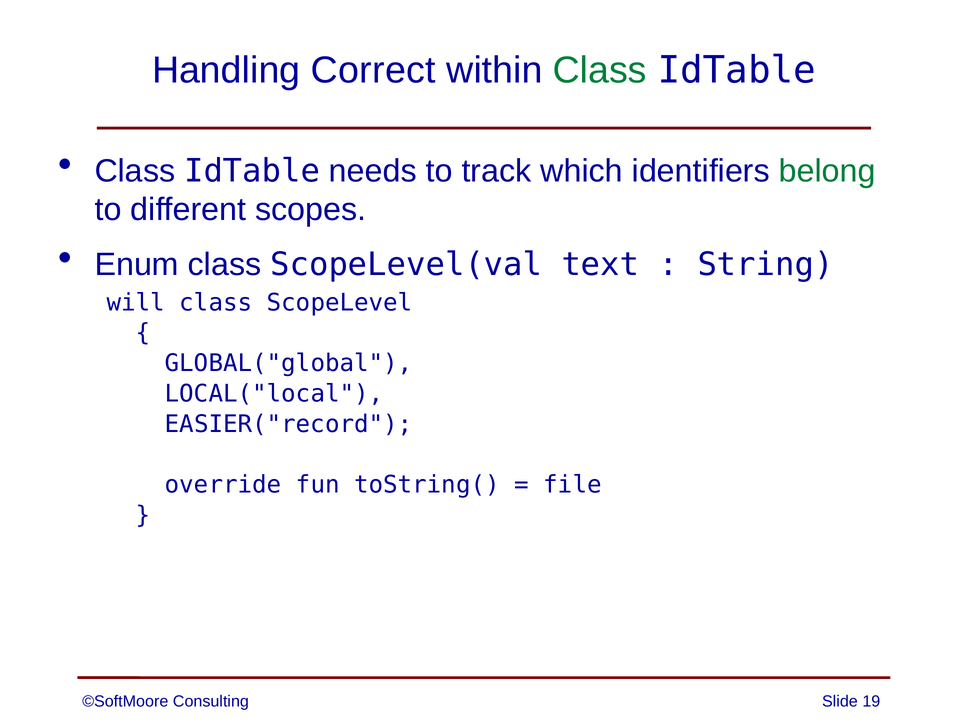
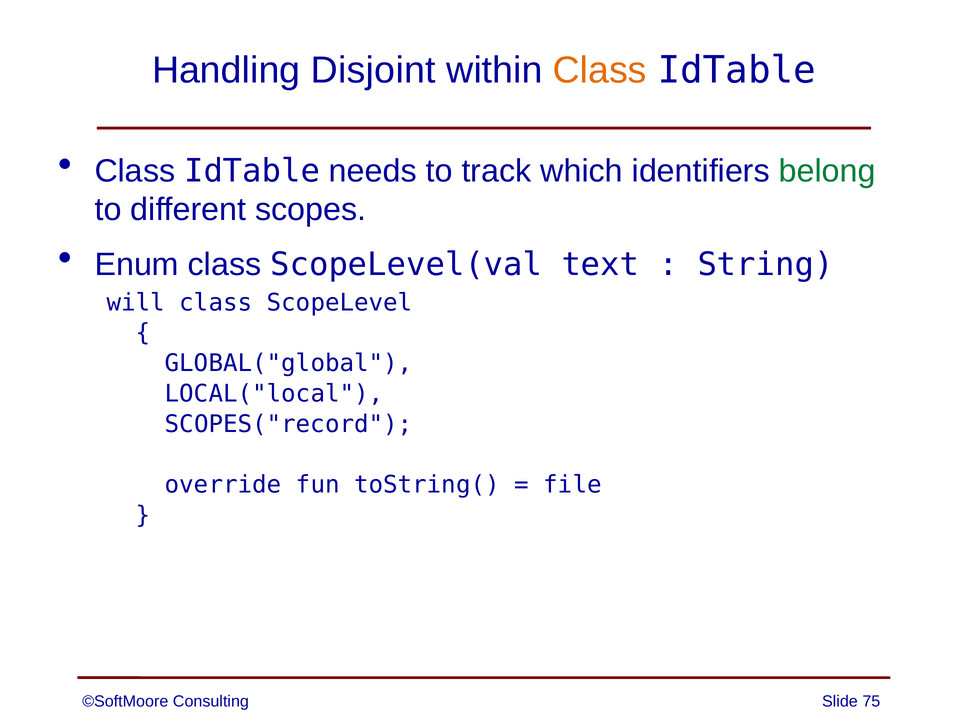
Correct: Correct -> Disjoint
Class at (600, 70) colour: green -> orange
EASIER("record: EASIER("record -> SCOPES("record
19: 19 -> 75
